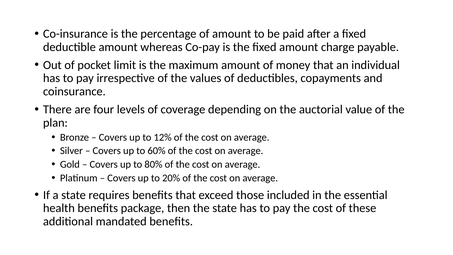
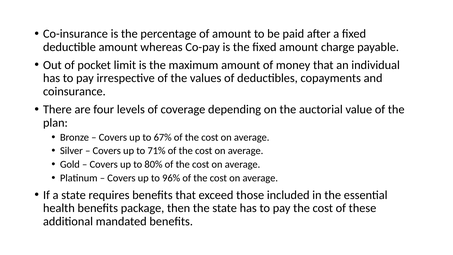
12%: 12% -> 67%
60%: 60% -> 71%
20%: 20% -> 96%
